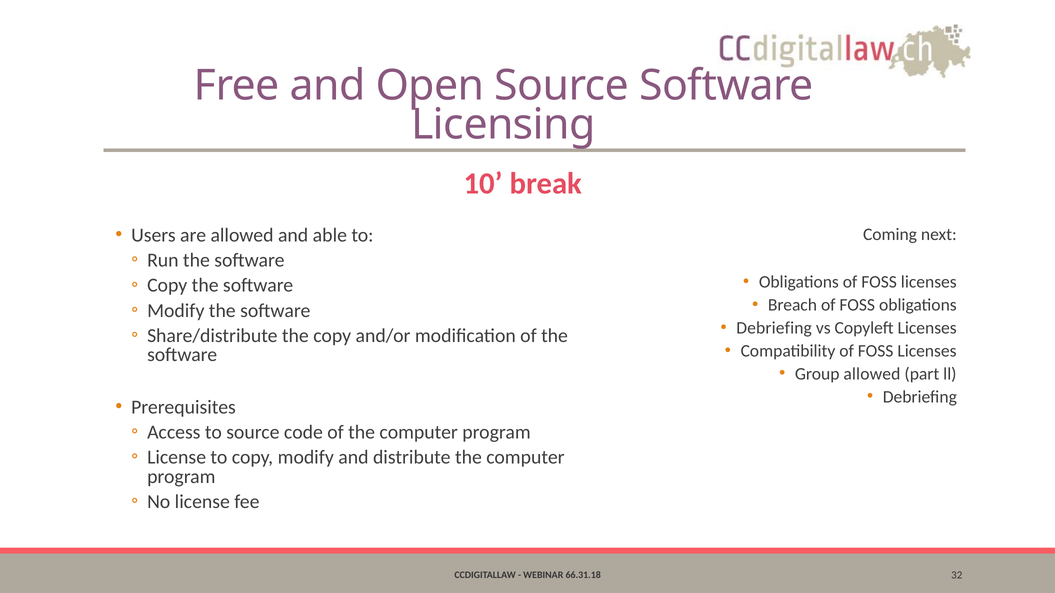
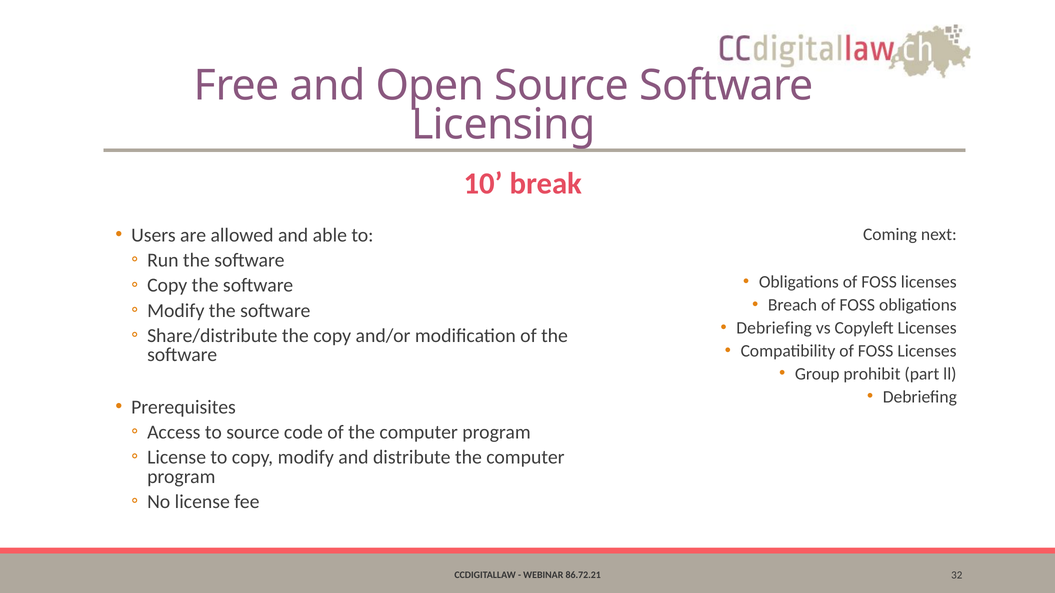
Group allowed: allowed -> prohibit
66.31.18: 66.31.18 -> 86.72.21
